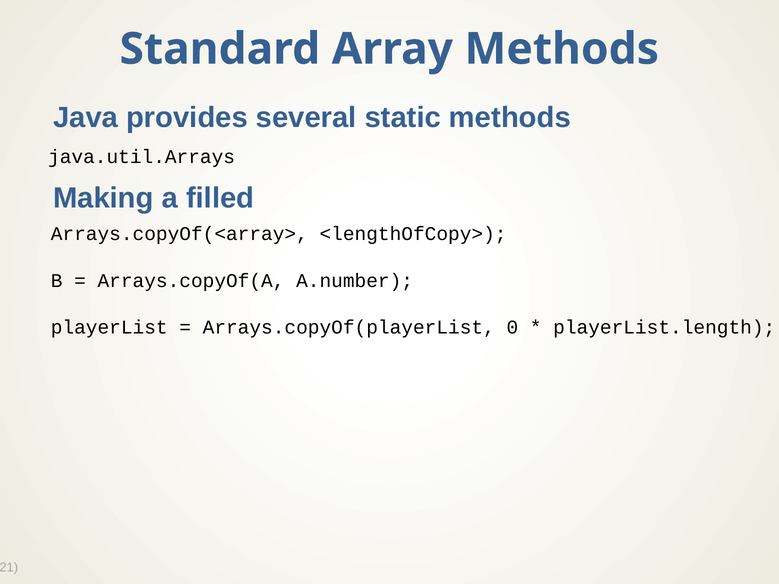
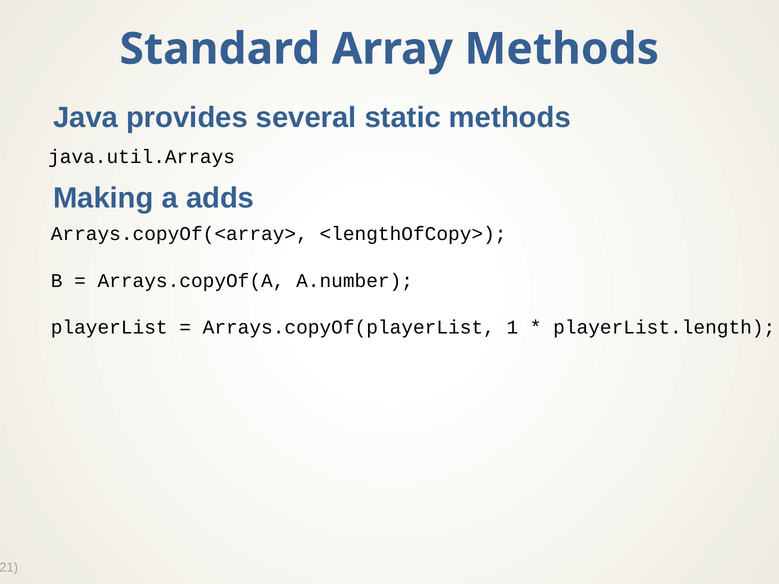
filled: filled -> adds
0: 0 -> 1
